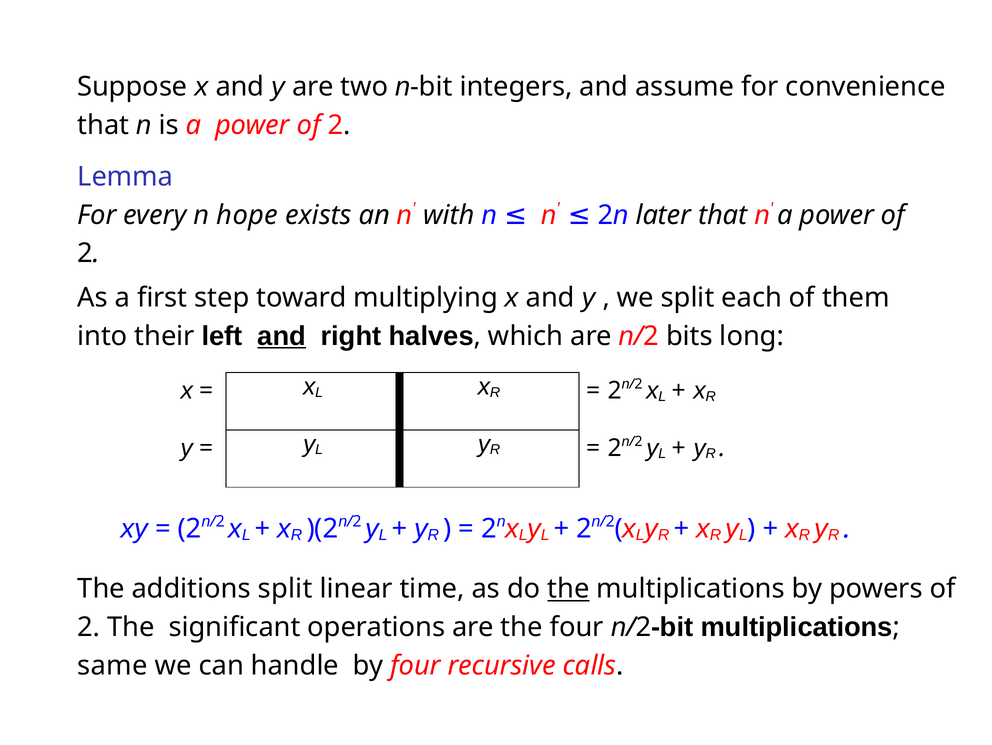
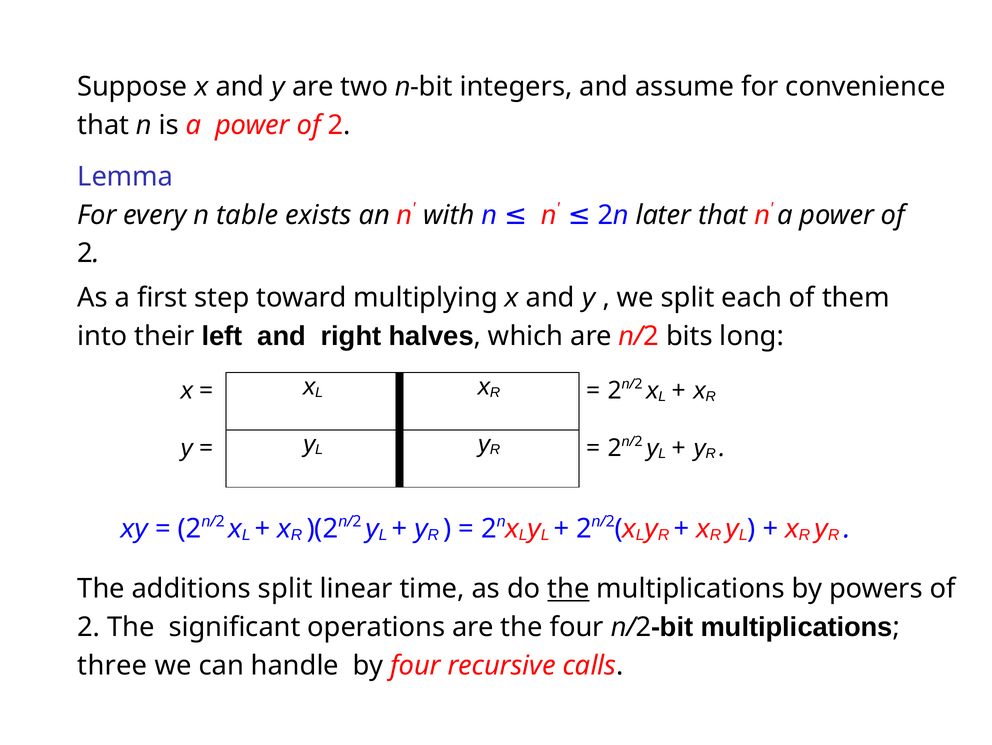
hope: hope -> table
and at (282, 336) underline: present -> none
same: same -> three
